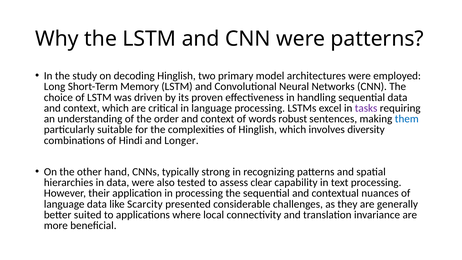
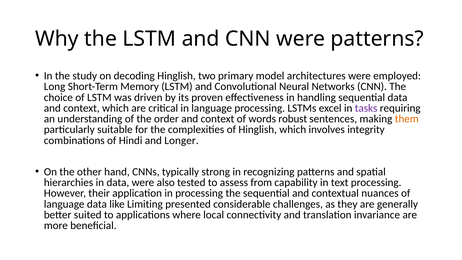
them colour: blue -> orange
diversity: diversity -> integrity
clear: clear -> from
Scarcity: Scarcity -> Limiting
